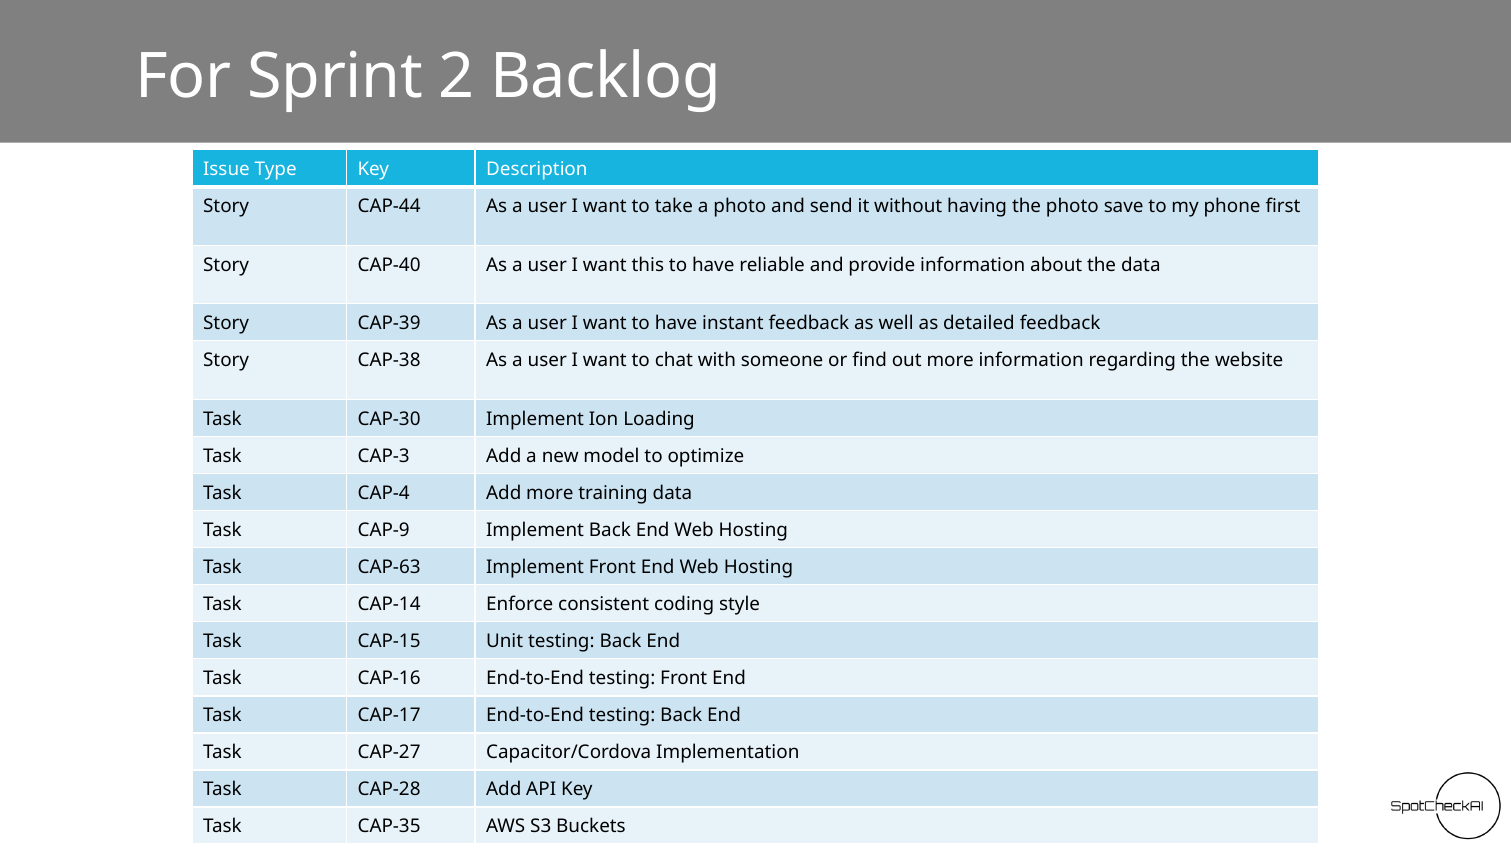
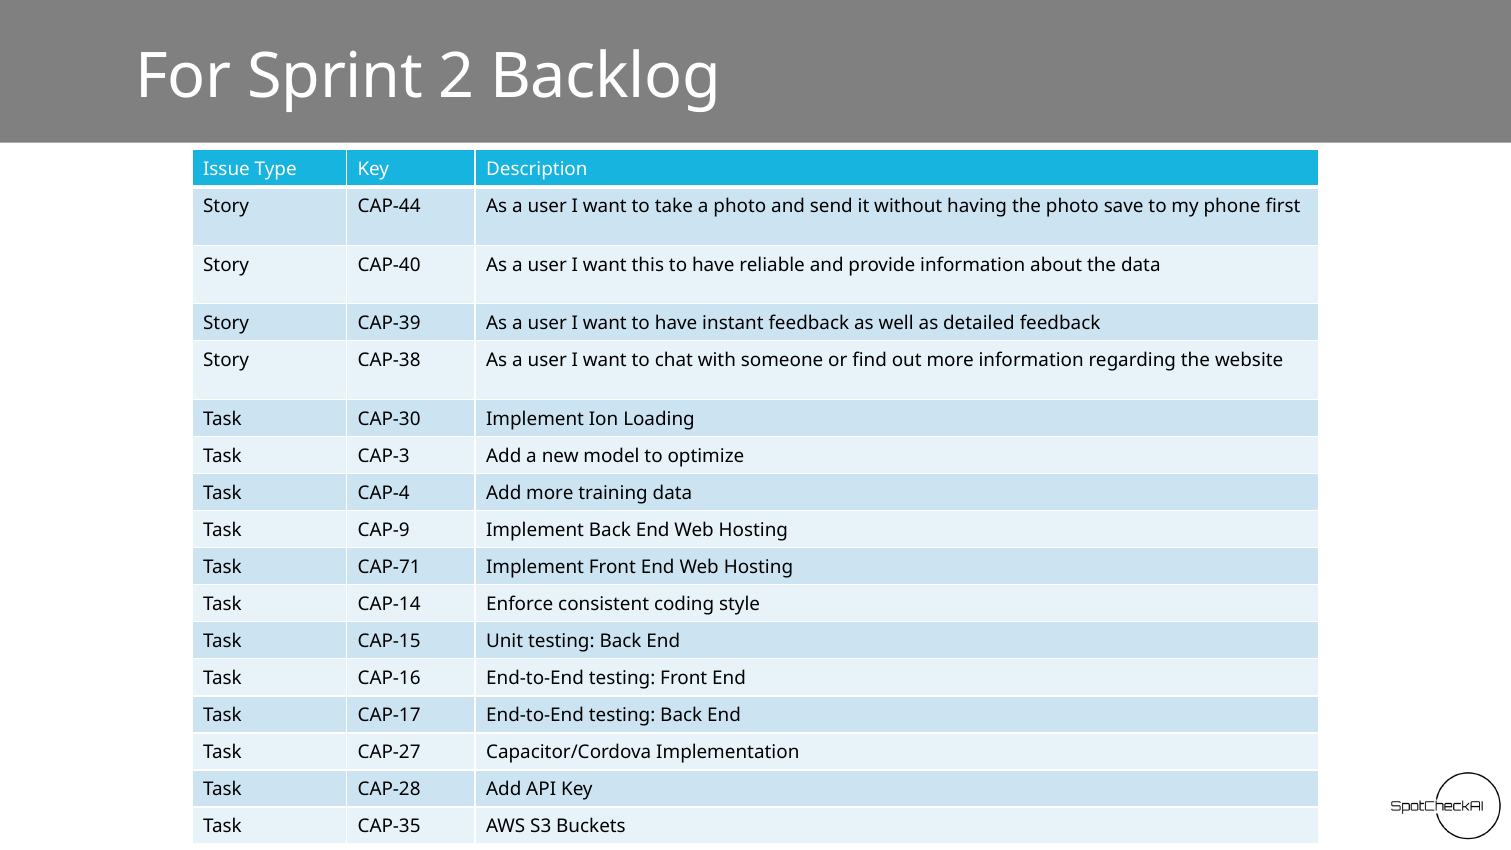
CAP-63: CAP-63 -> CAP-71
